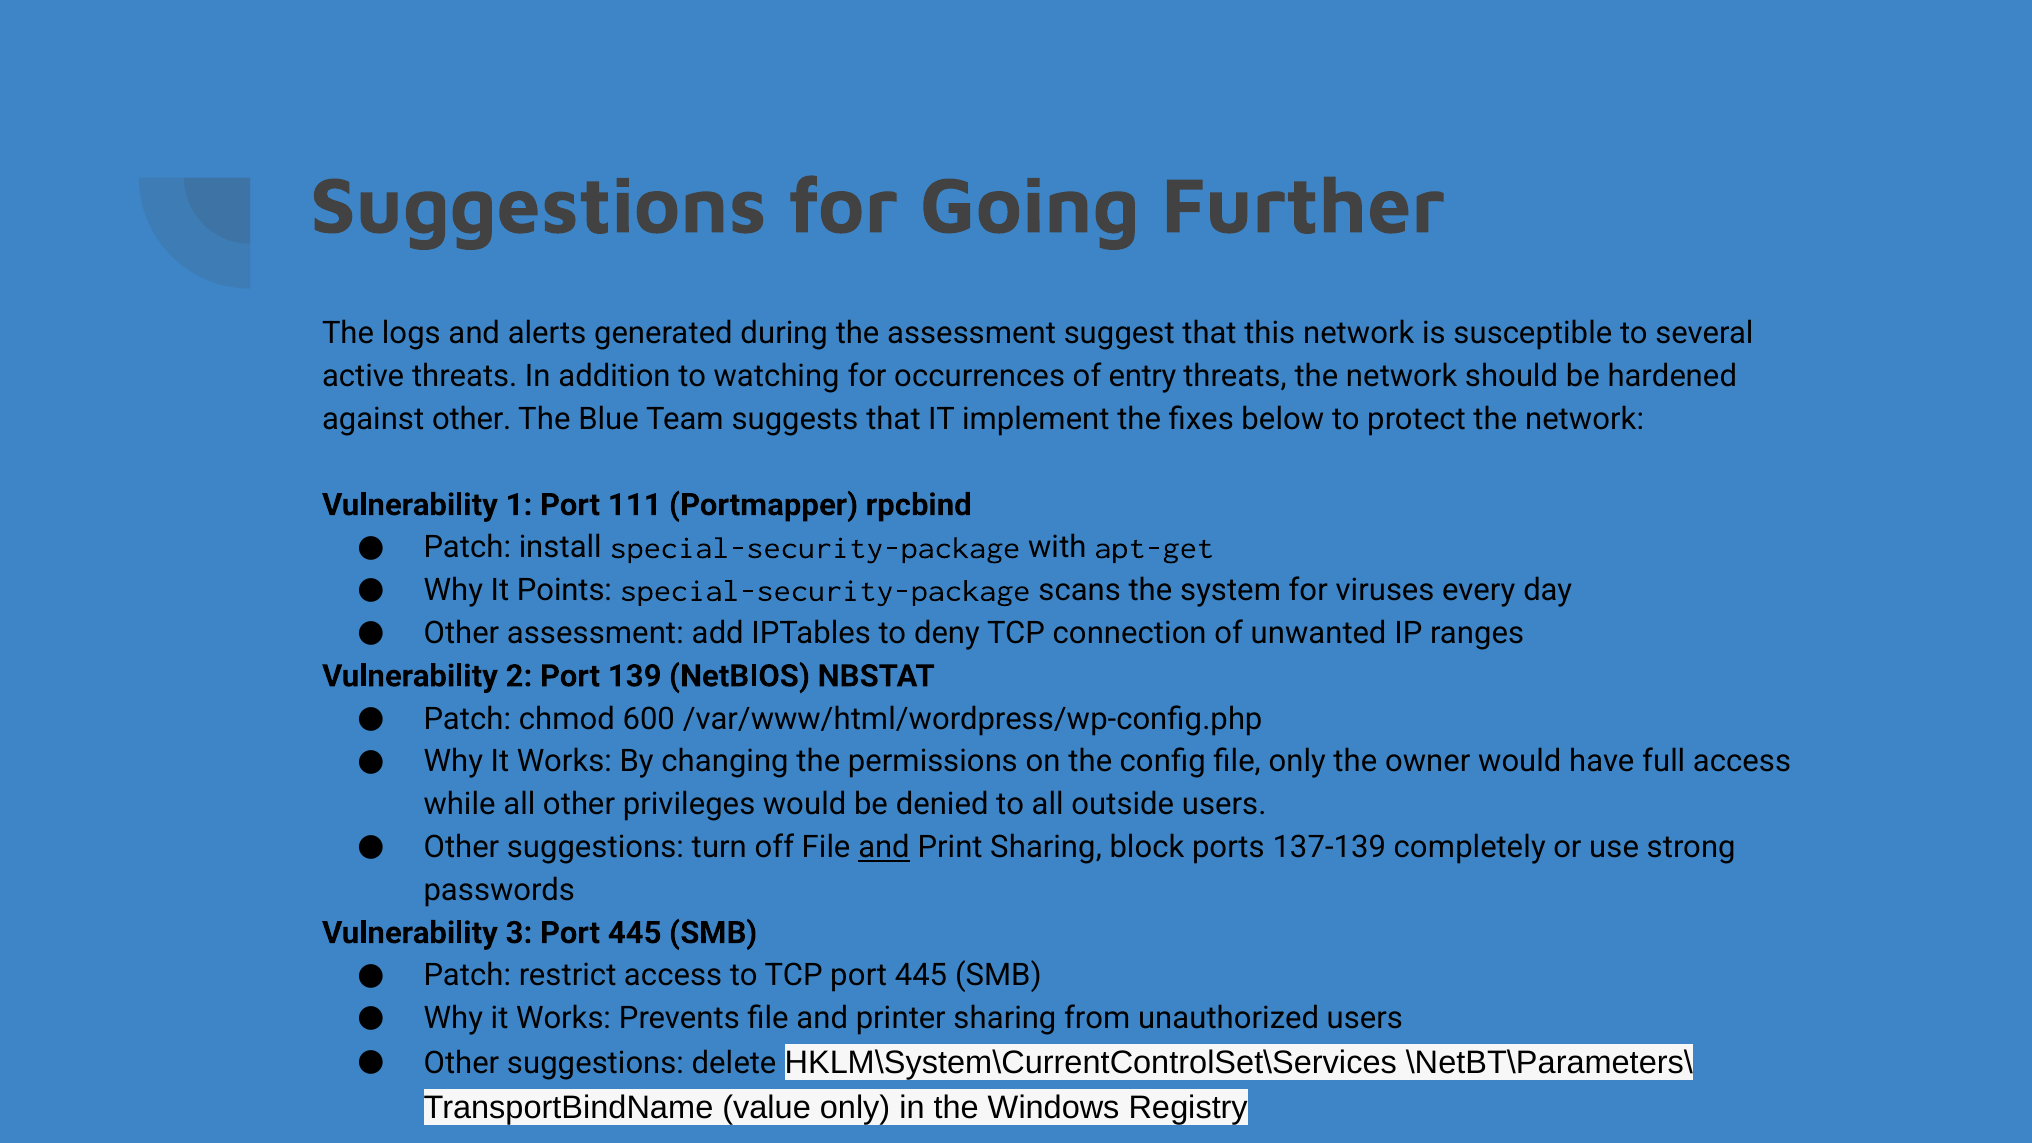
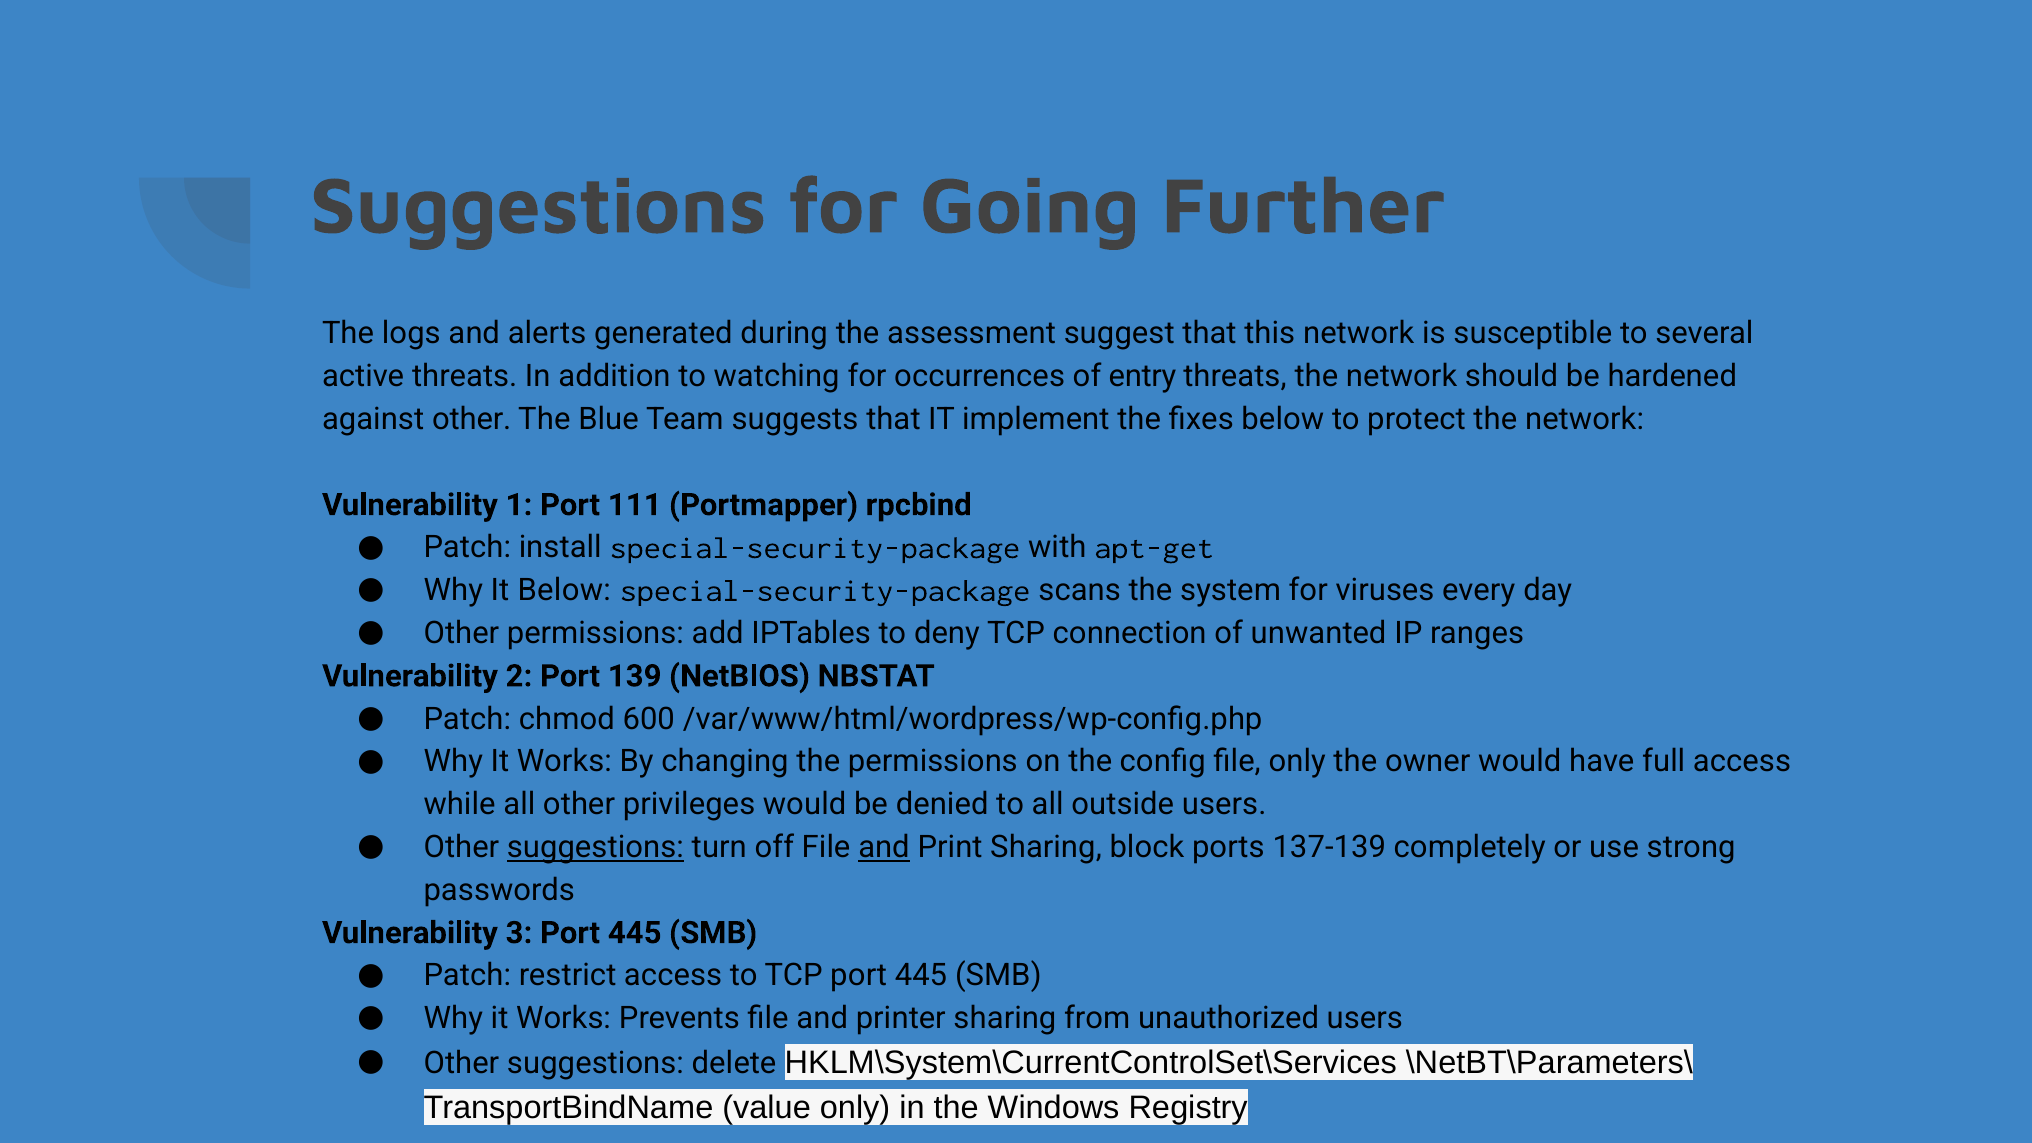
It Points: Points -> Below
Other assessment: assessment -> permissions
suggestions at (595, 847) underline: none -> present
